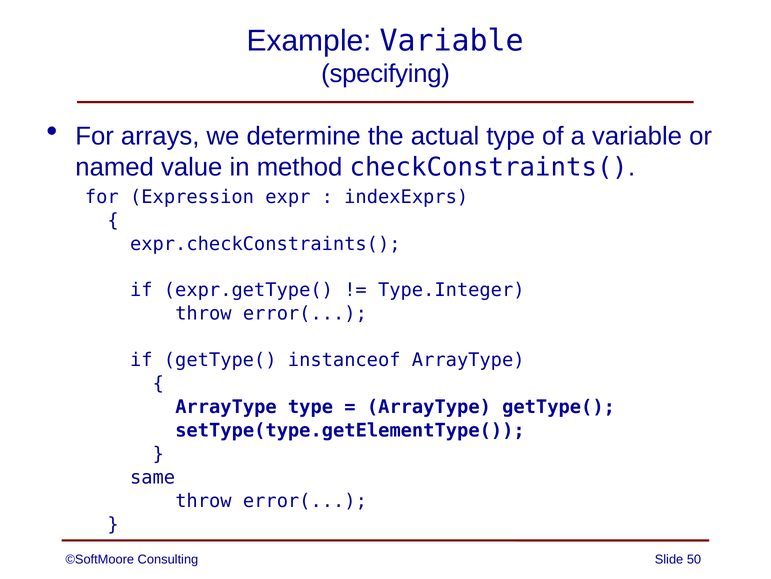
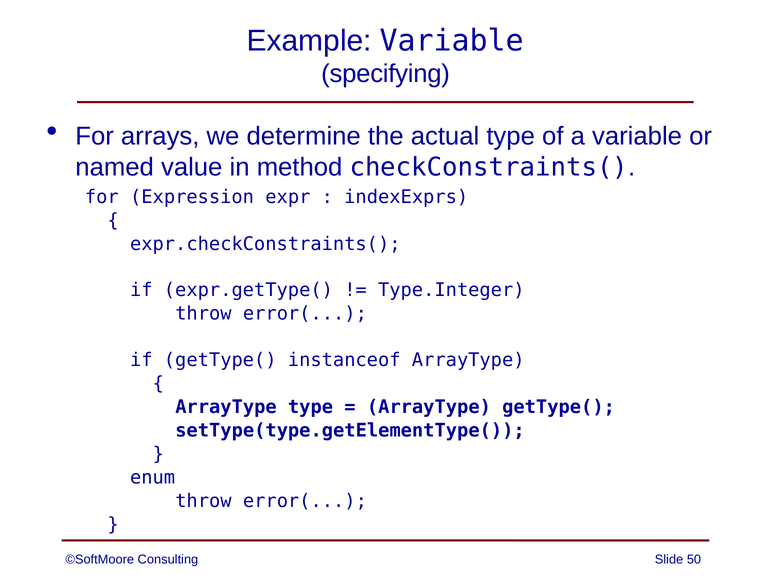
same: same -> enum
